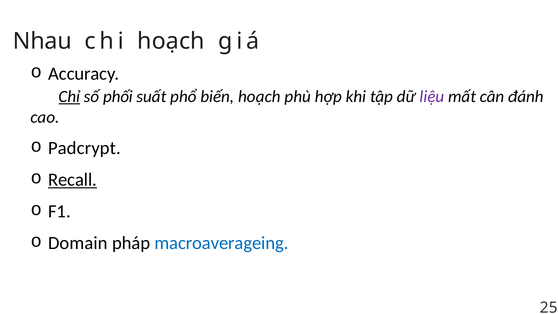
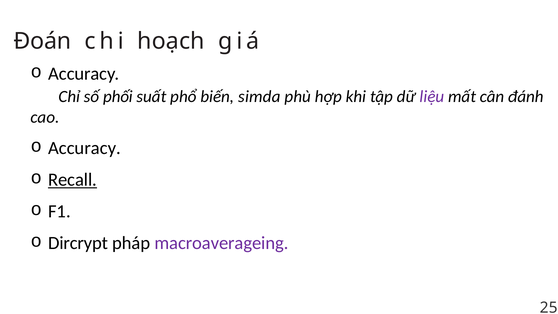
Nhau: Nhau -> Đoán
Chỉ underline: present -> none
biến hoạch: hoạch -> simda
Padcrypt at (84, 148): Padcrypt -> Accuracy
Domain: Domain -> Dircrypt
macroaverageing colour: blue -> purple
